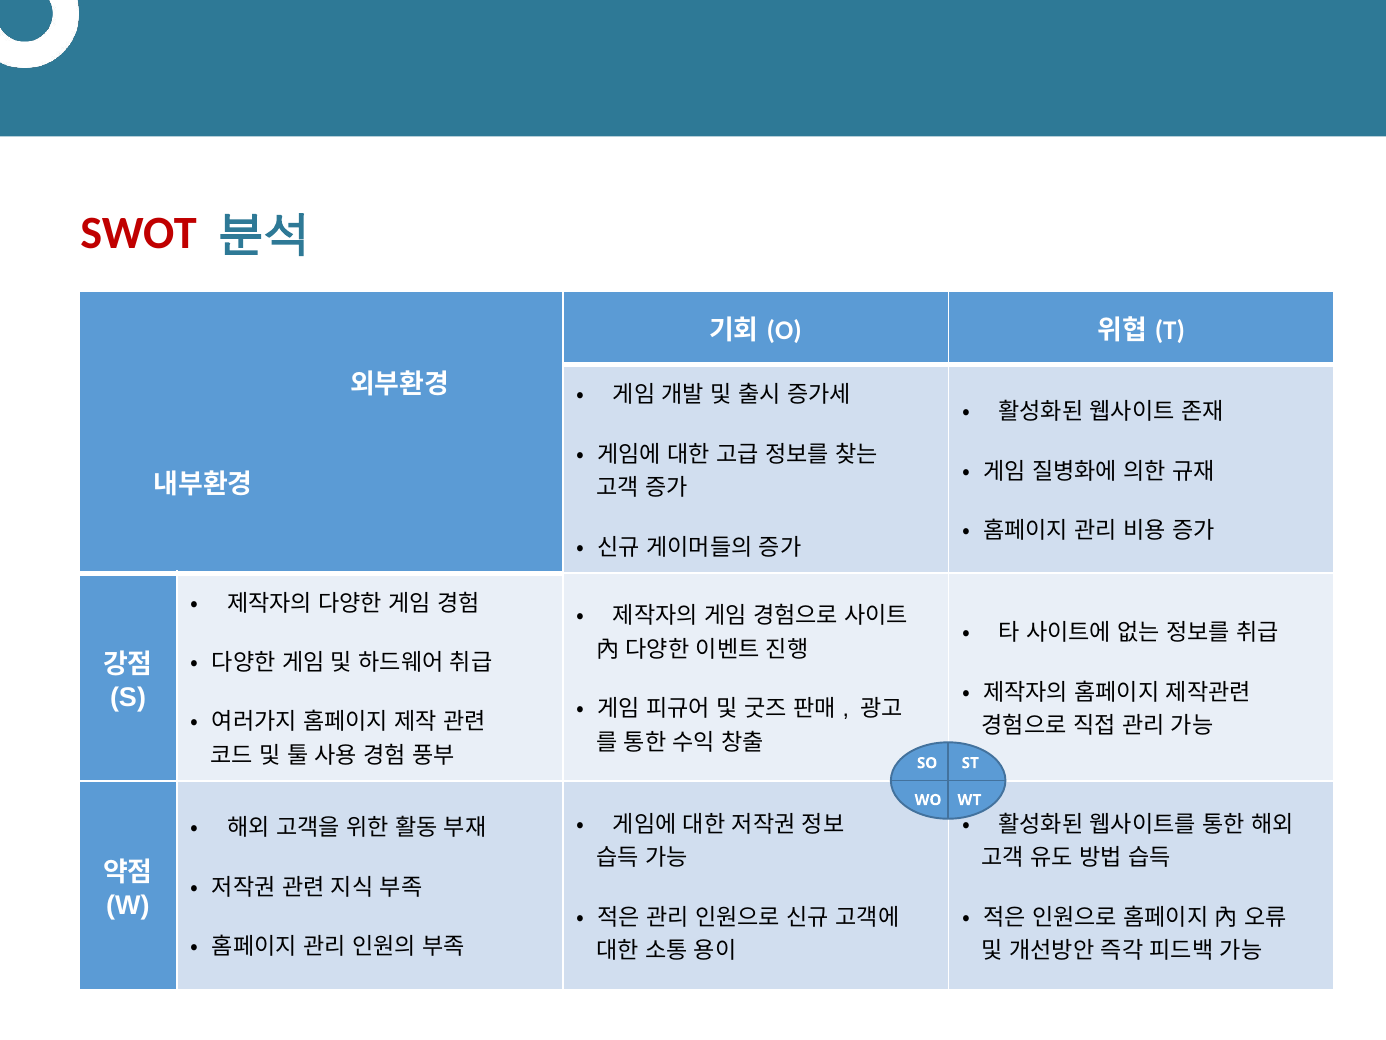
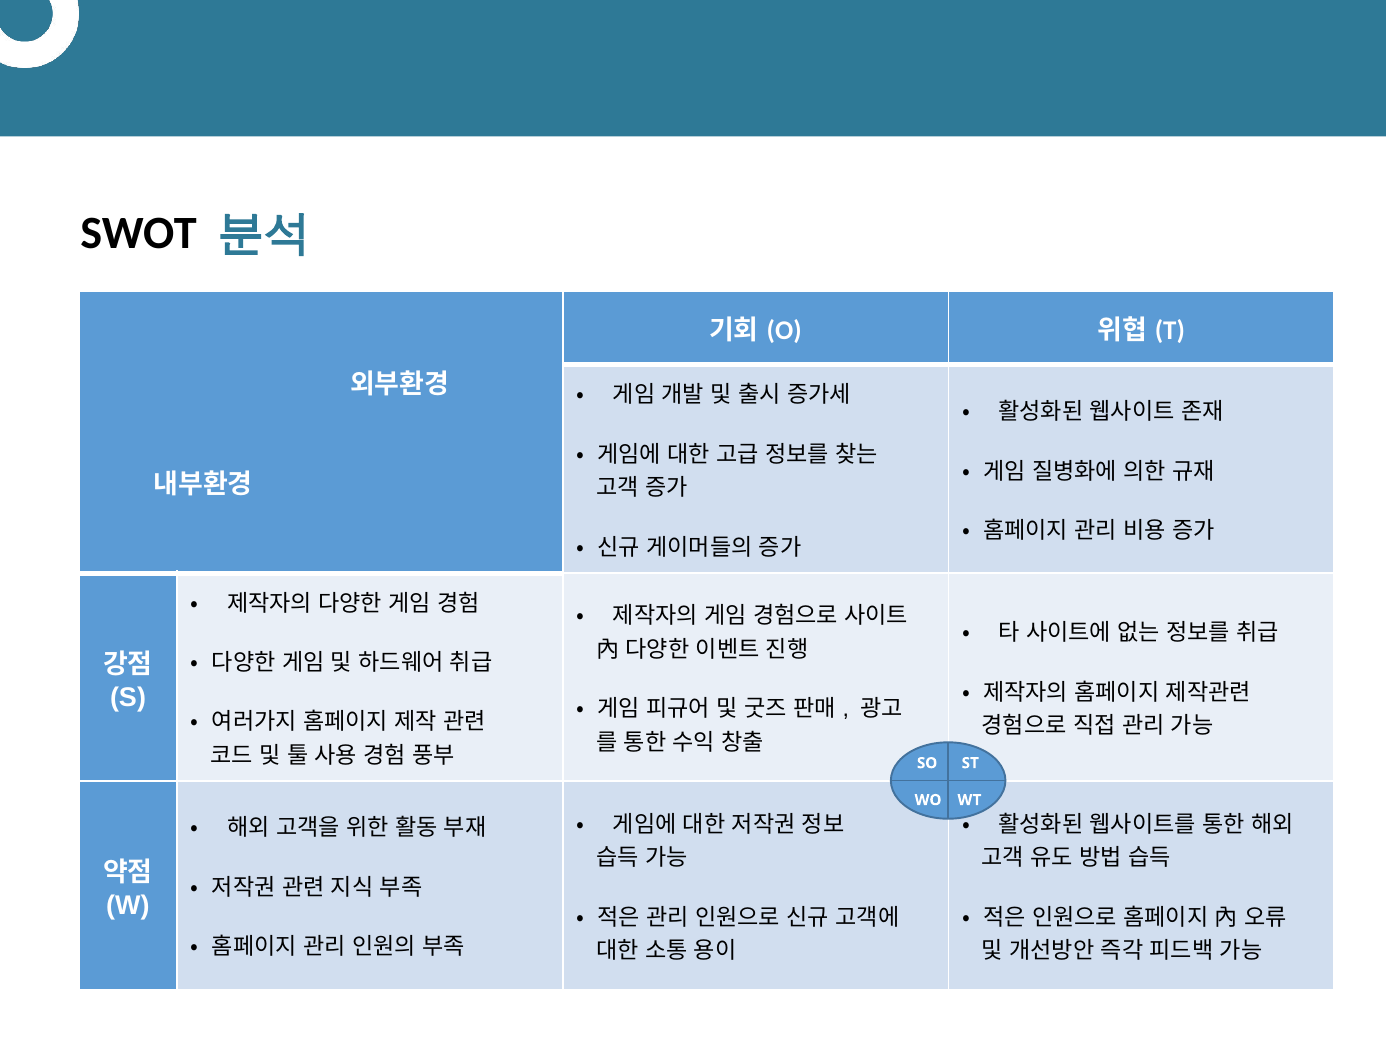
SWOT colour: red -> black
